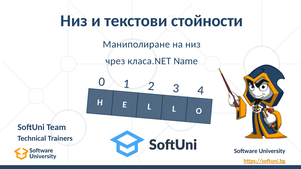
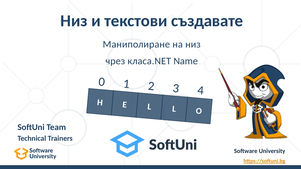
стойности: стойности -> създавате
